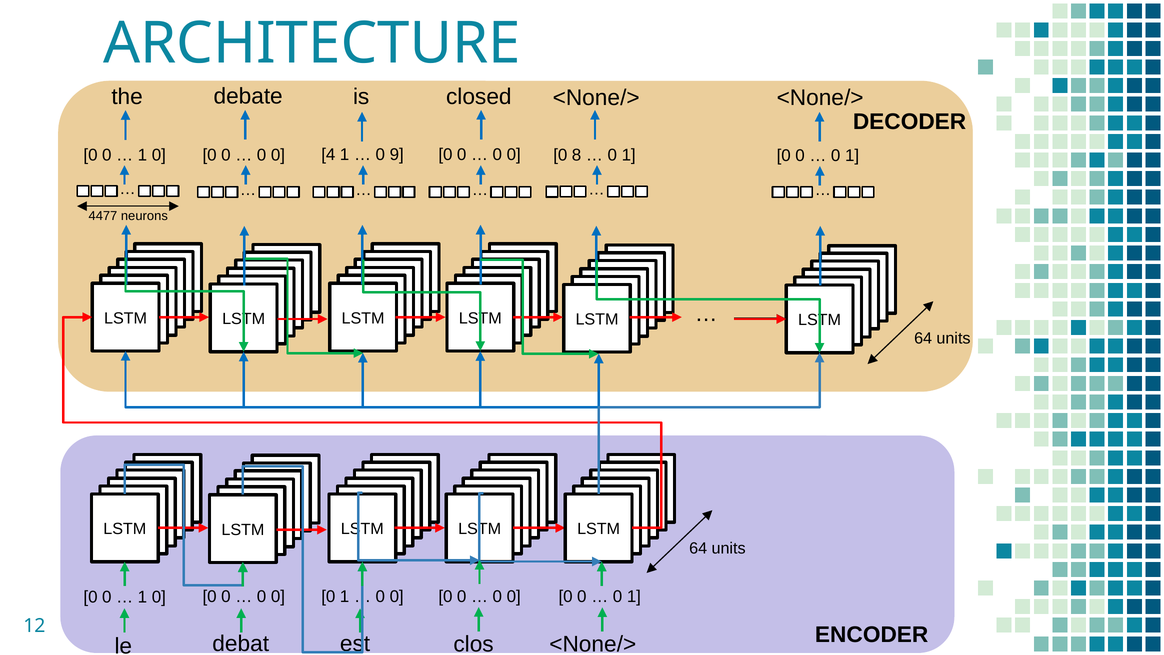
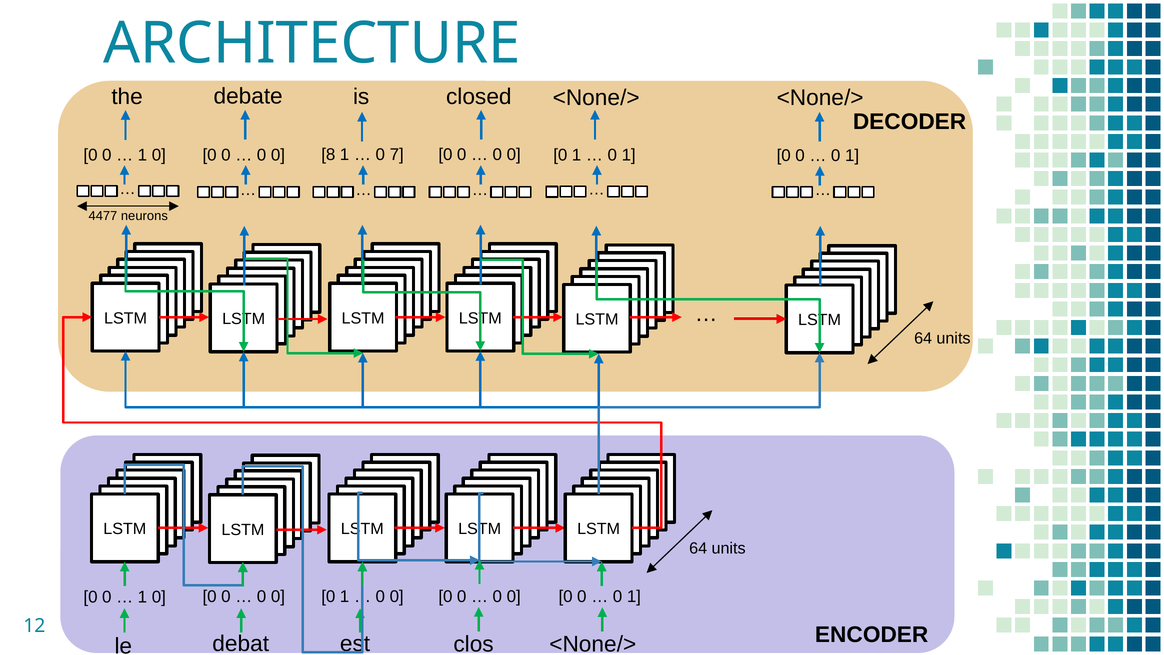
4: 4 -> 8
9: 9 -> 7
8 at (577, 155): 8 -> 1
